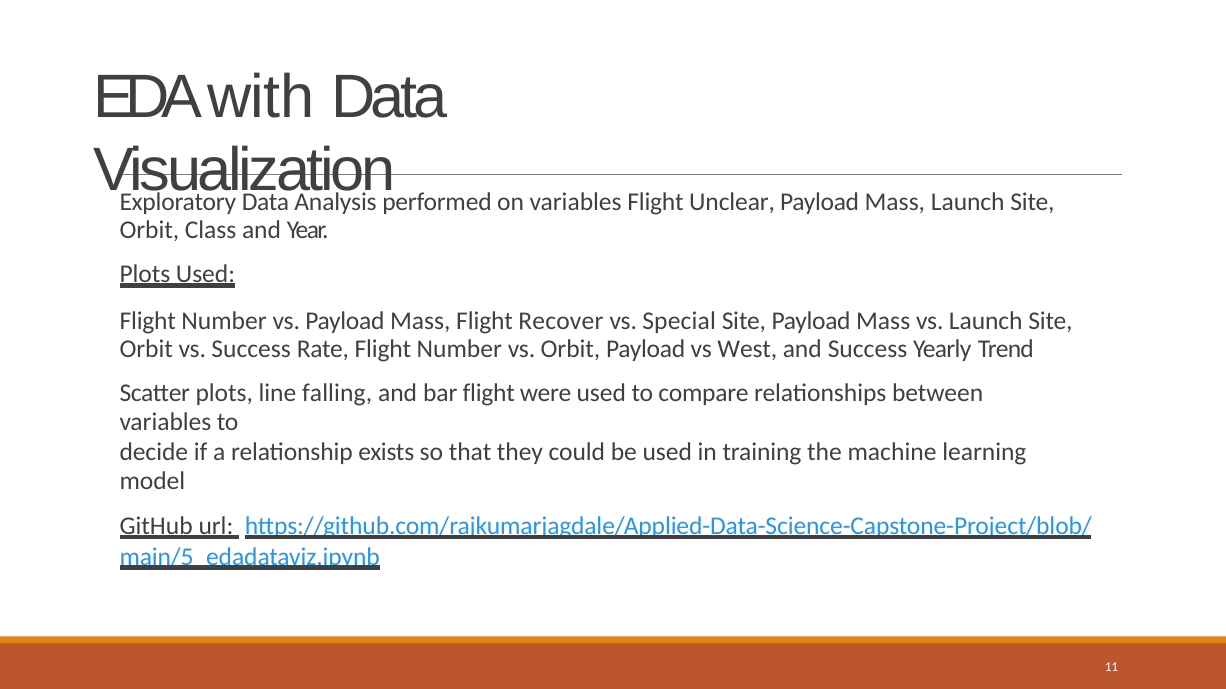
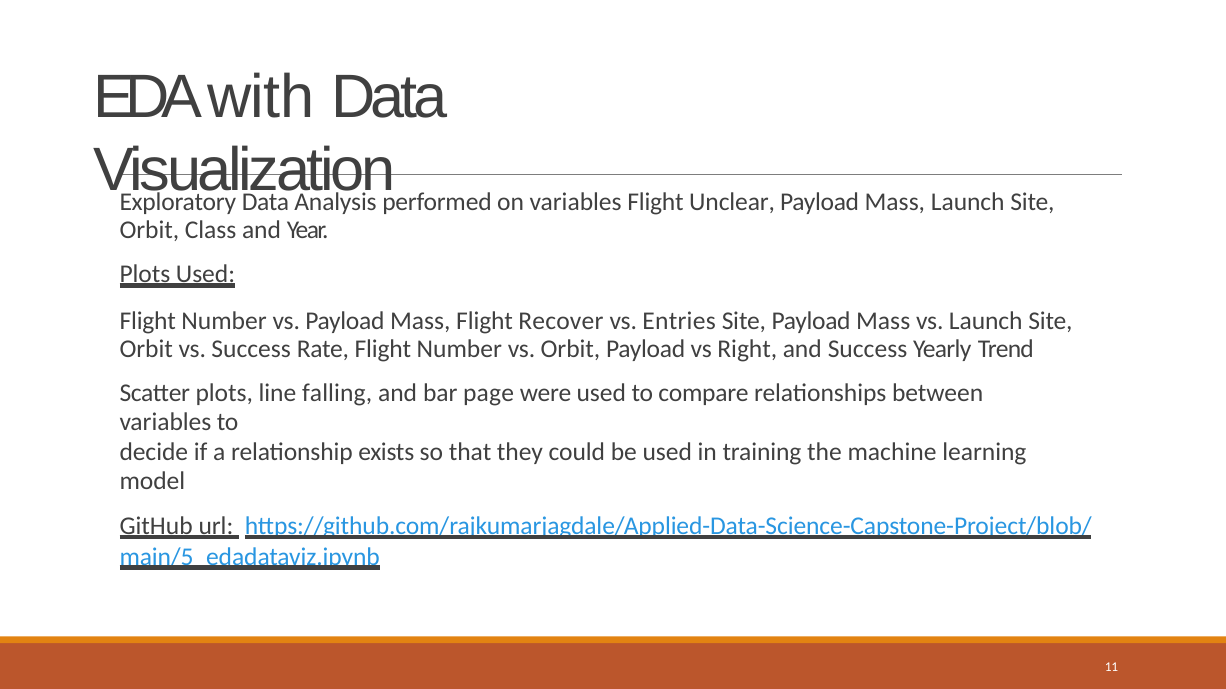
Special: Special -> Entries
West: West -> Right
bar flight: flight -> page
